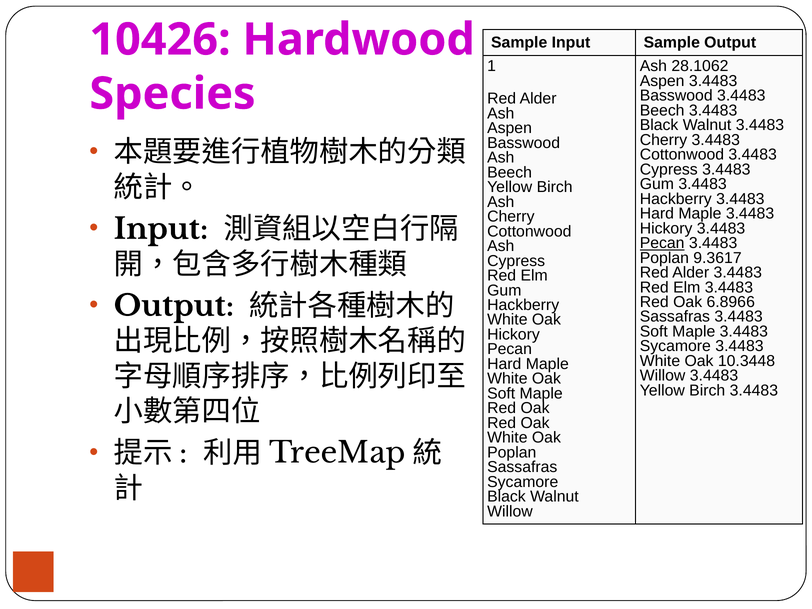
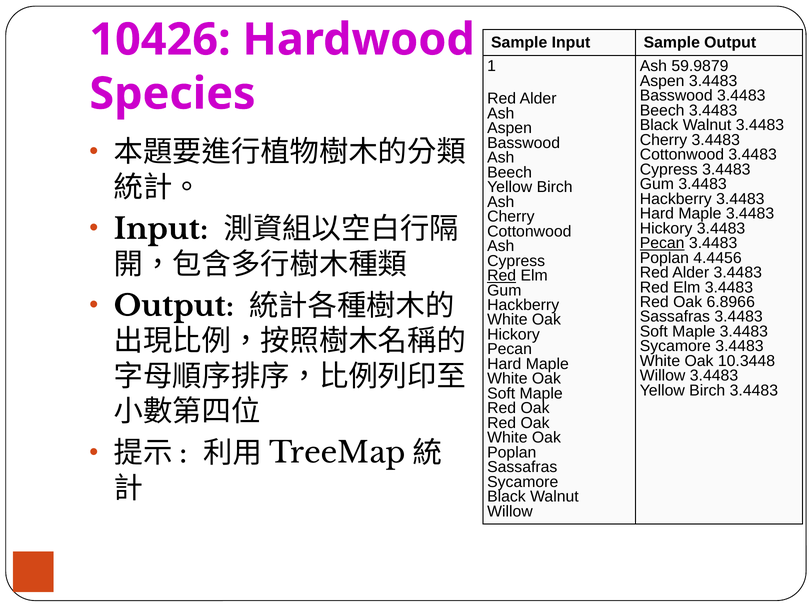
28.1062: 28.1062 -> 59.9879
9.3617: 9.3617 -> 4.4456
Red at (502, 276) underline: none -> present
